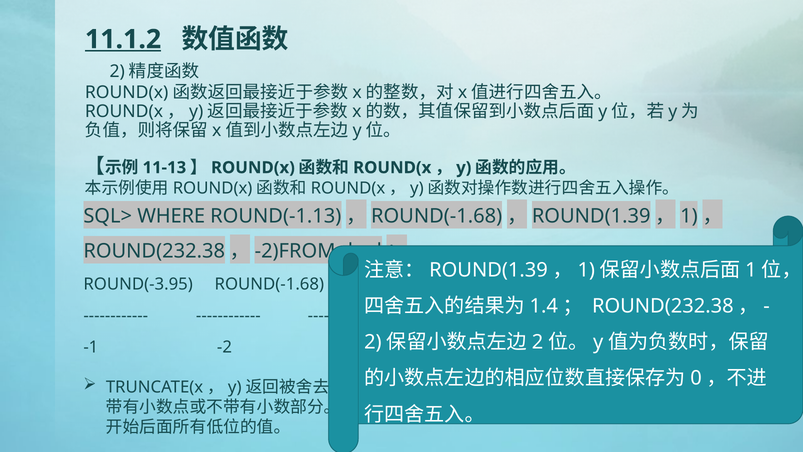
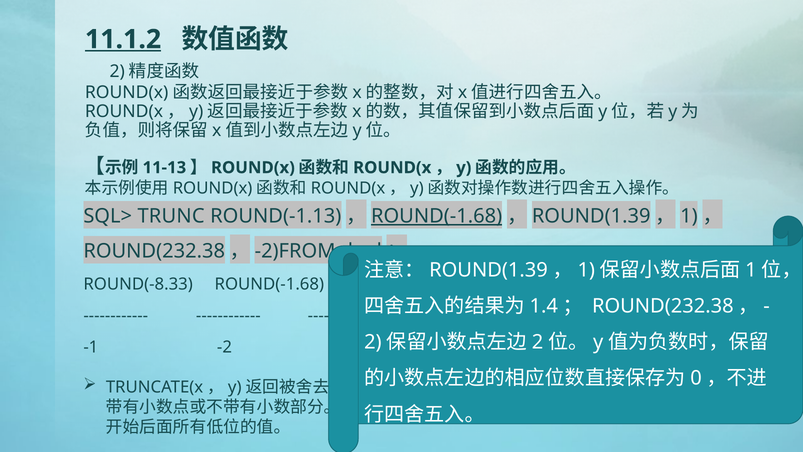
WHERE: WHERE -> TRUNC
ROUND(-1.68 at (437, 216) underline: none -> present
ROUND(-3.95: ROUND(-3.95 -> ROUND(-8.33
